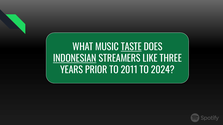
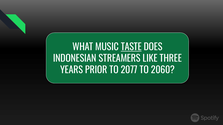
INDONESIAN underline: present -> none
2011: 2011 -> 2077
2024: 2024 -> 2060
